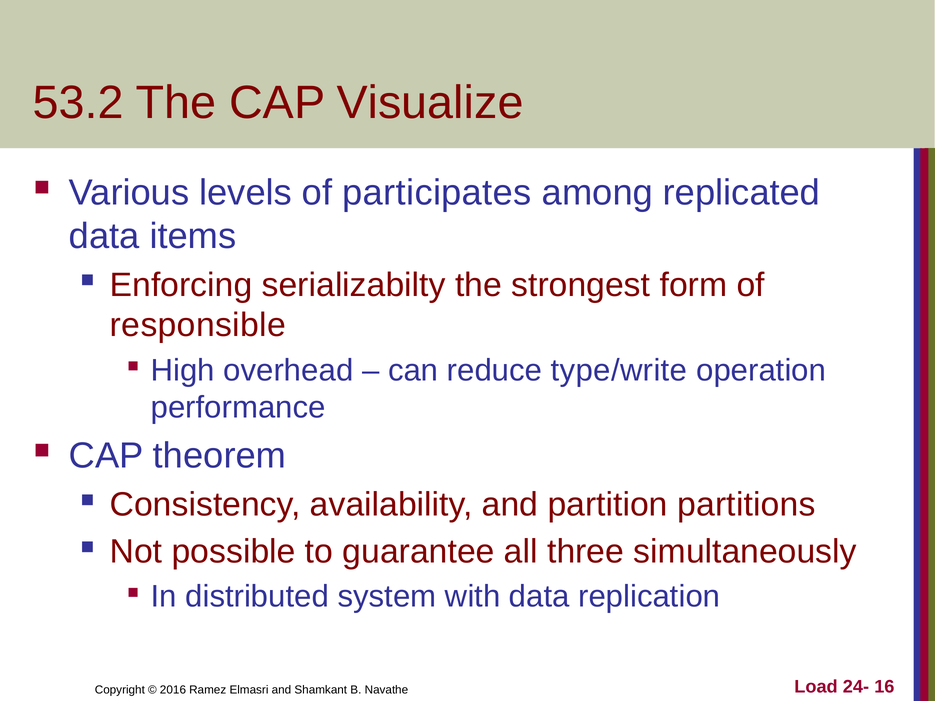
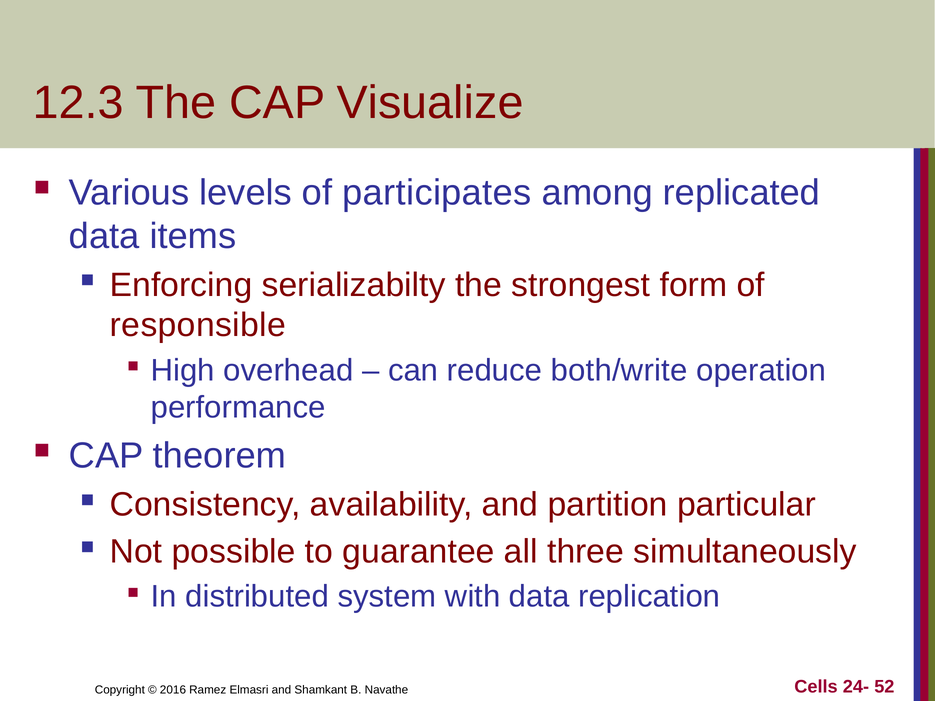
53.2: 53.2 -> 12.3
type/write: type/write -> both/write
partitions: partitions -> particular
Load: Load -> Cells
16: 16 -> 52
